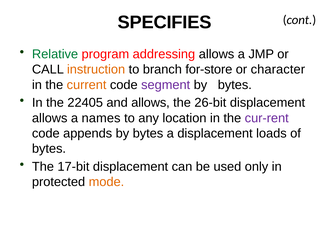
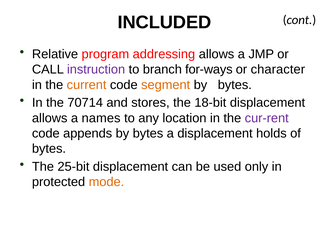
SPECIFIES: SPECIFIES -> INCLUDED
Relative colour: green -> black
instruction colour: orange -> purple
for-store: for-store -> for-ways
segment colour: purple -> orange
22405: 22405 -> 70714
and allows: allows -> stores
26-bit: 26-bit -> 18-bit
loads: loads -> holds
17-bit: 17-bit -> 25-bit
